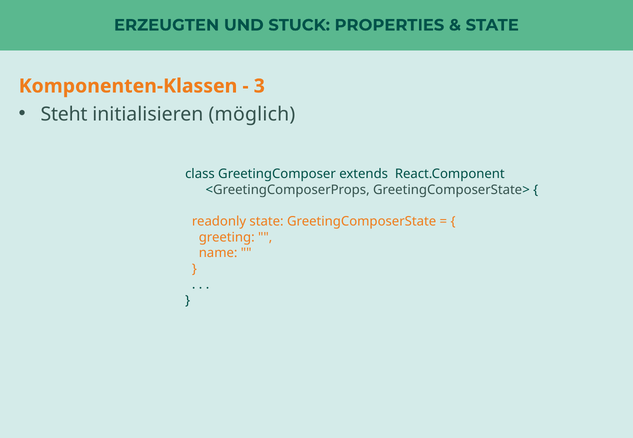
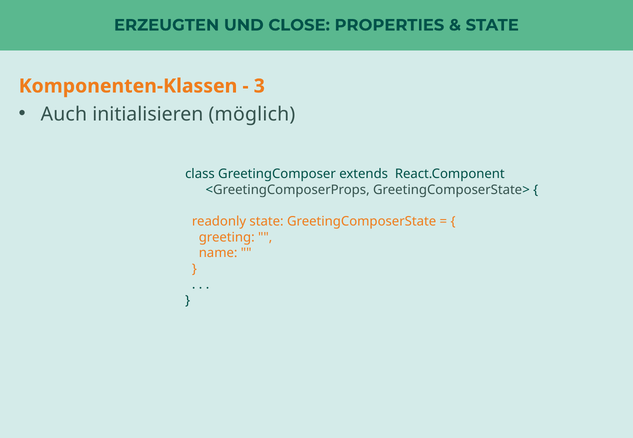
STUCK: STUCK -> CLOSE
Steht: Steht -> Auch
